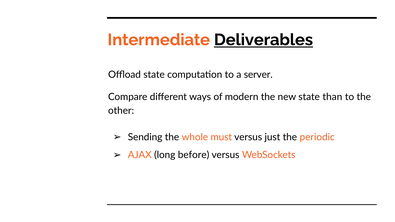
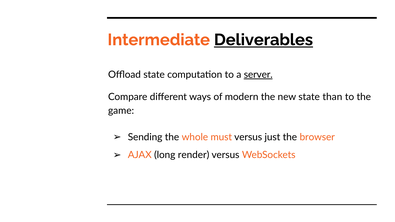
server underline: none -> present
other: other -> game
periodic: periodic -> browser
before: before -> render
